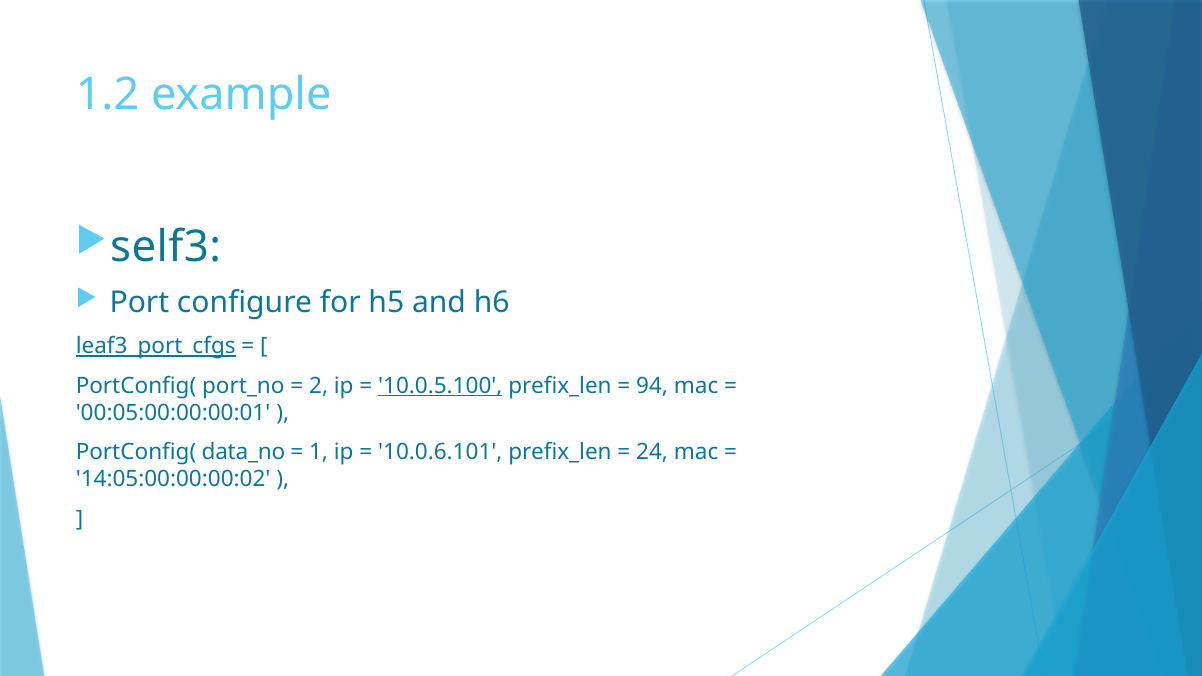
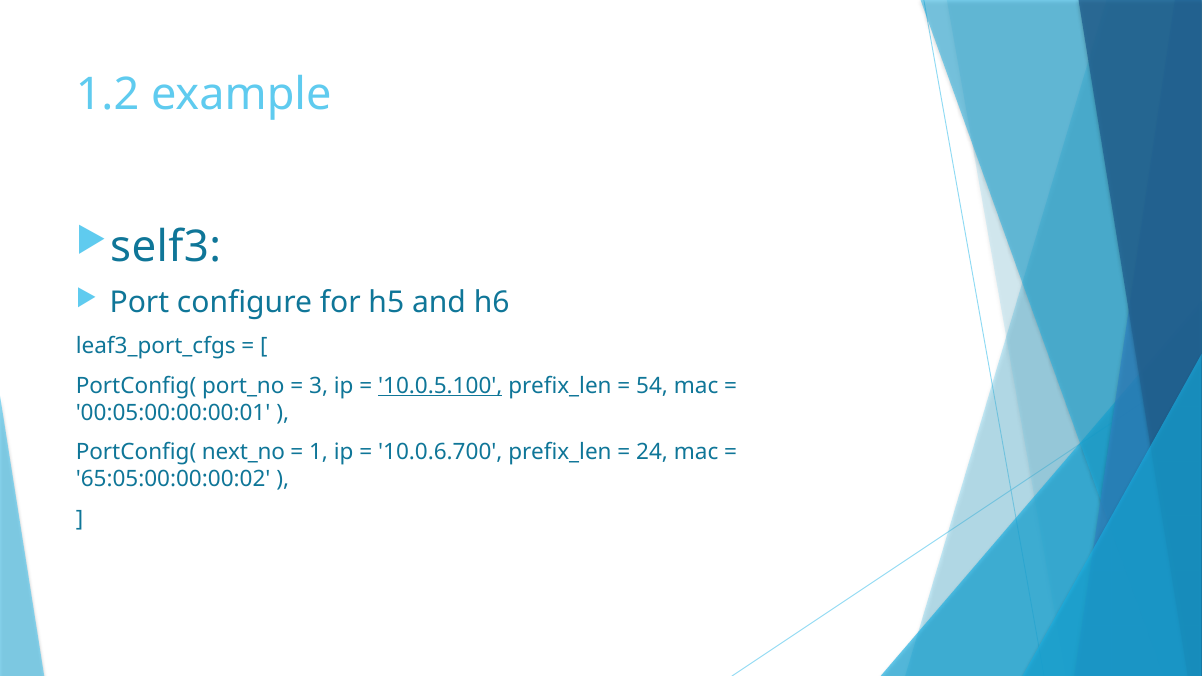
leaf3_port_cfgs underline: present -> none
2: 2 -> 3
94: 94 -> 54
data_no: data_no -> next_no
10.0.6.101: 10.0.6.101 -> 10.0.6.700
14:05:00:00:00:02: 14:05:00:00:00:02 -> 65:05:00:00:00:02
